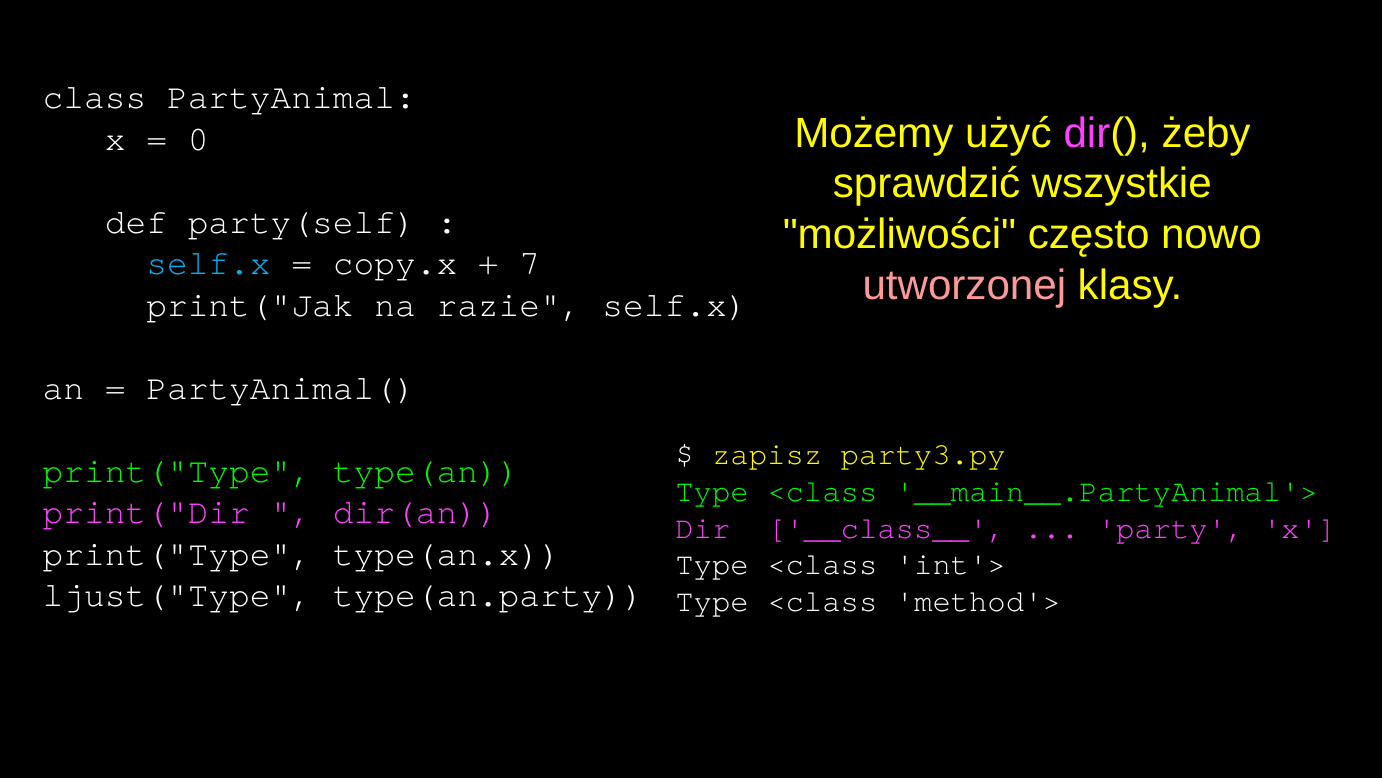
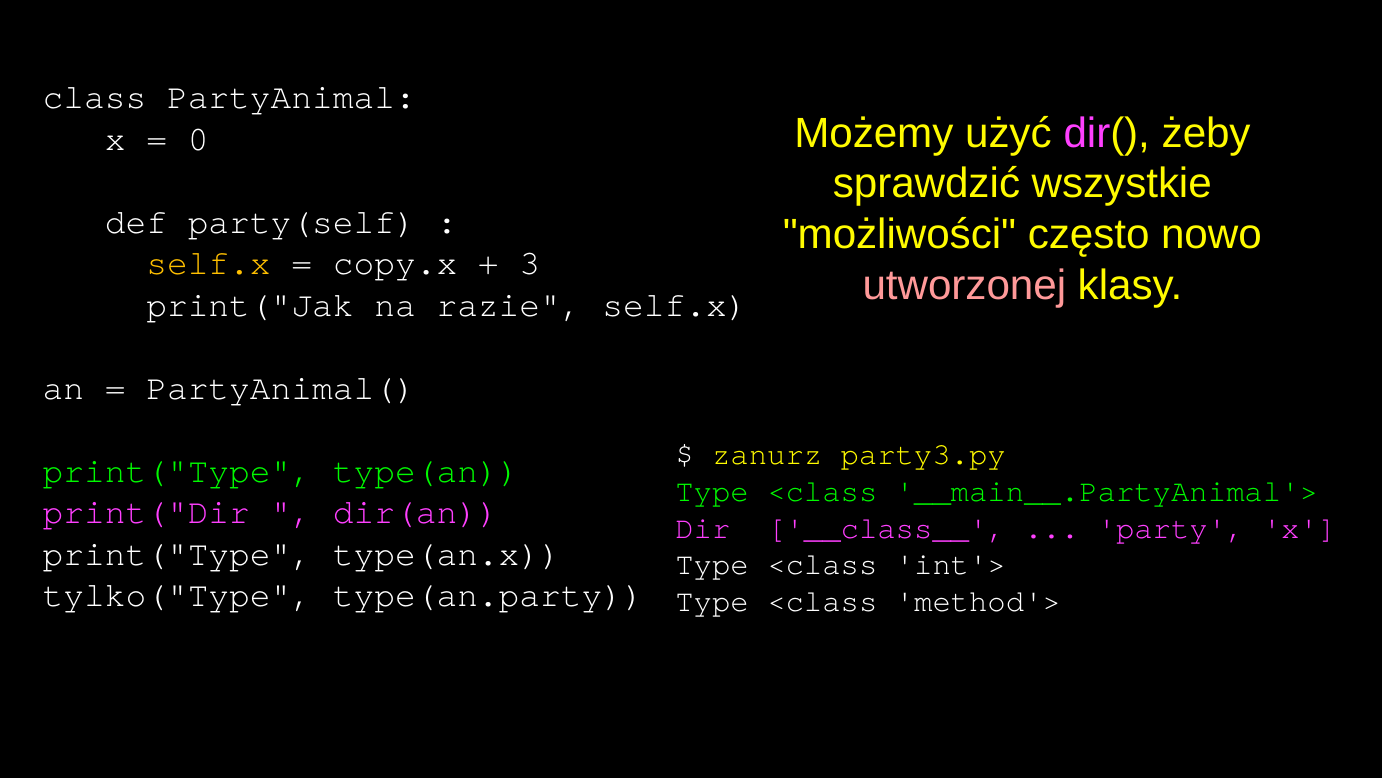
self.x at (208, 263) colour: light blue -> yellow
7: 7 -> 3
zapisz: zapisz -> zanurz
ljust("Type: ljust("Type -> tylko("Type
